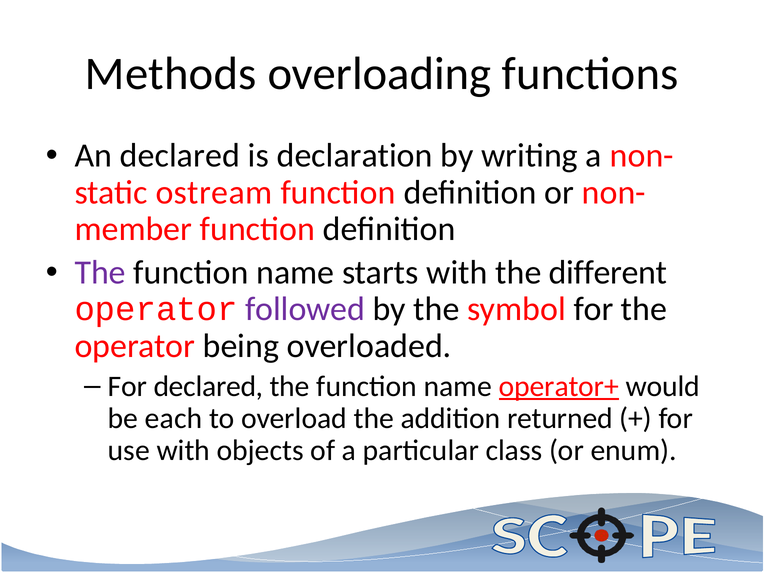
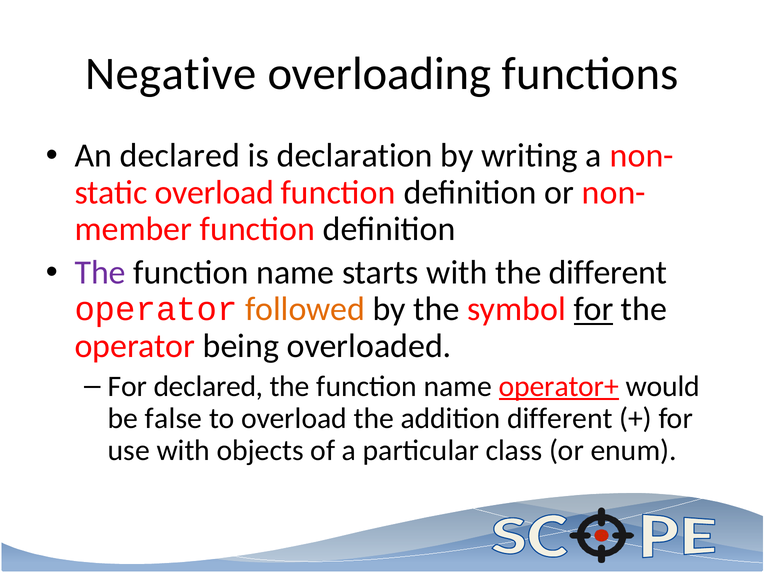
Methods: Methods -> Negative
ostream at (214, 192): ostream -> overload
followed colour: purple -> orange
for at (594, 309) underline: none -> present
each: each -> false
addition returned: returned -> different
